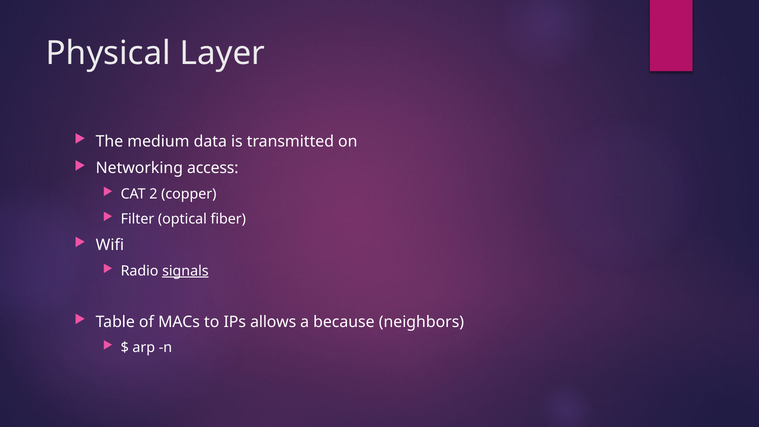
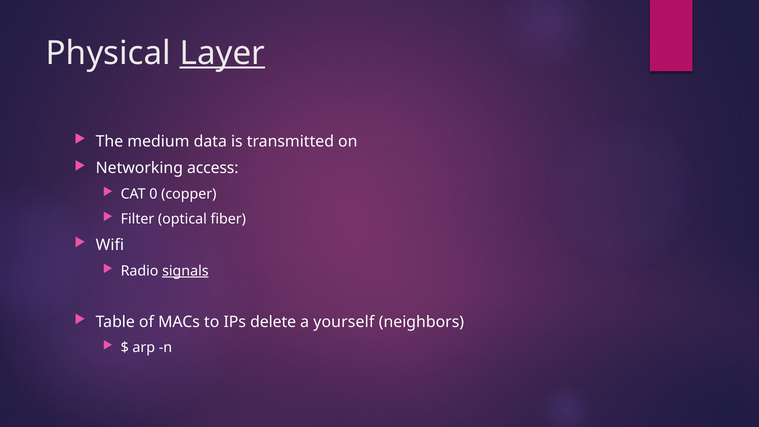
Layer underline: none -> present
2: 2 -> 0
allows: allows -> delete
because: because -> yourself
